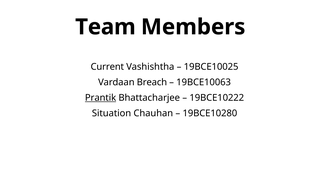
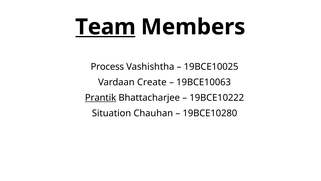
Team underline: none -> present
Current: Current -> Process
Breach: Breach -> Create
